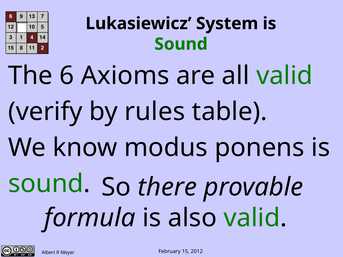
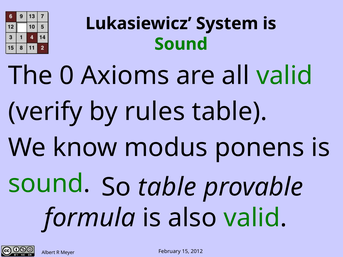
6: 6 -> 0
So there: there -> table
